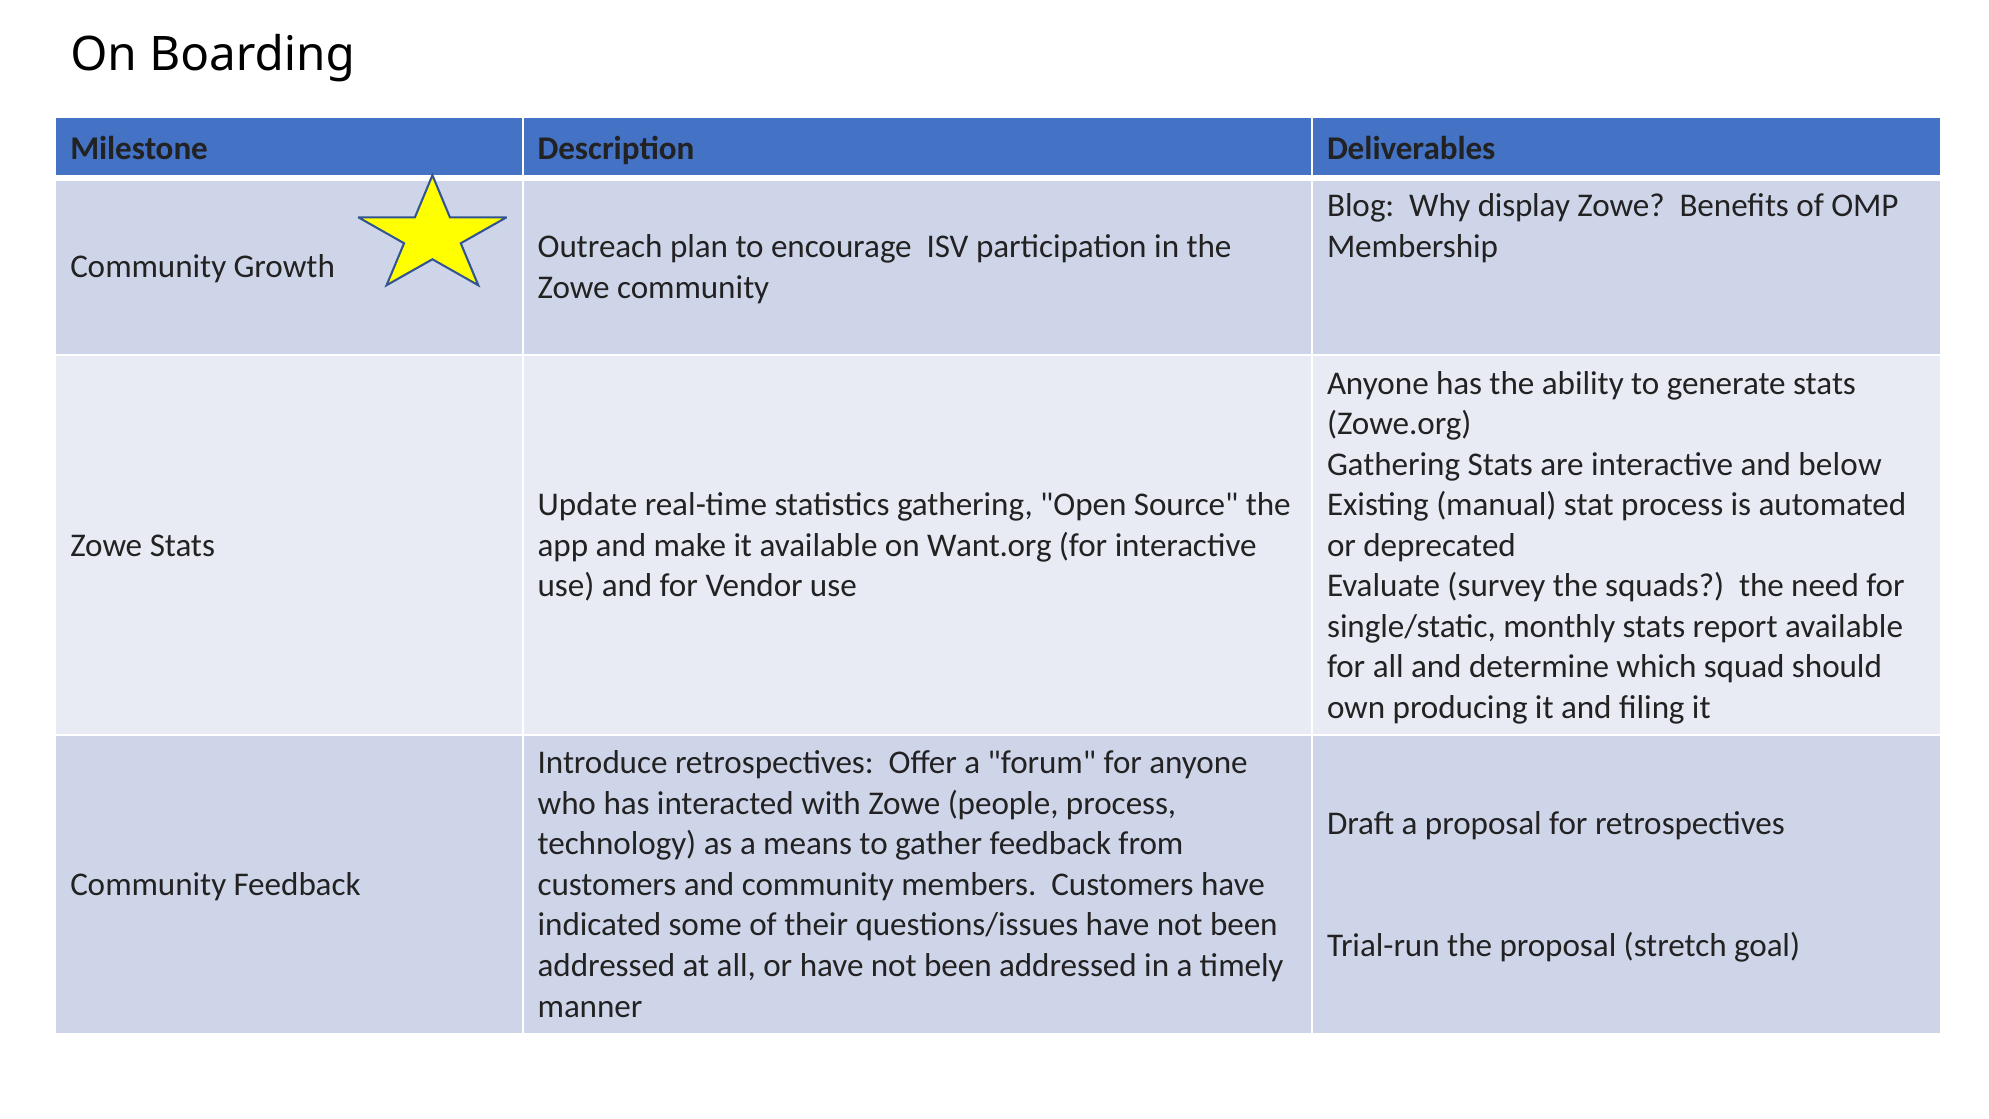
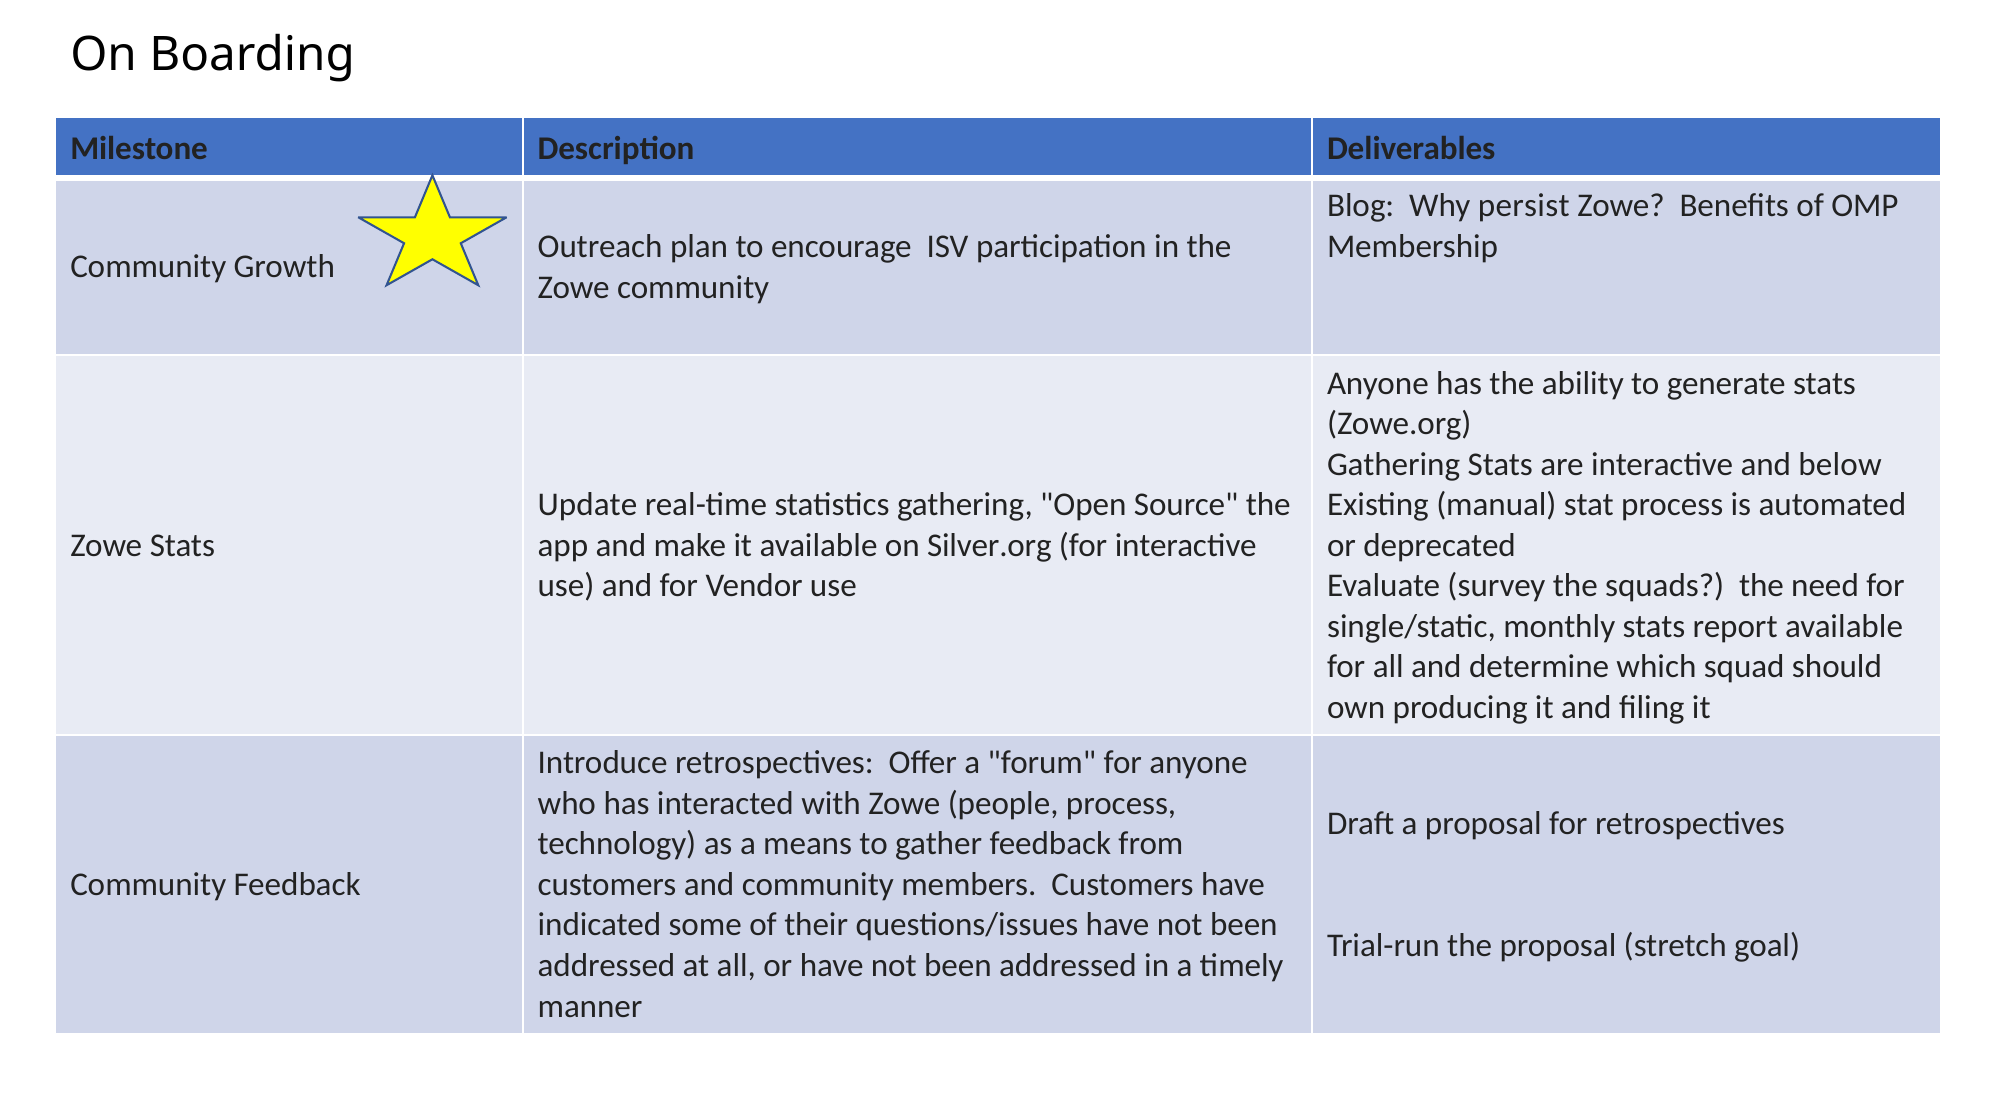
display: display -> persist
Want.org: Want.org -> Silver.org
